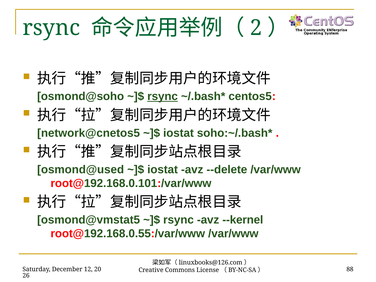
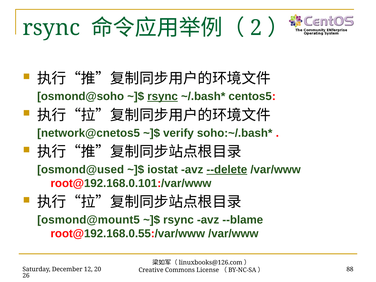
iostat at (178, 133): iostat -> verify
--delete underline: none -> present
osmond@vmstat5: osmond@vmstat5 -> osmond@mount5
--kernel: --kernel -> --blame
